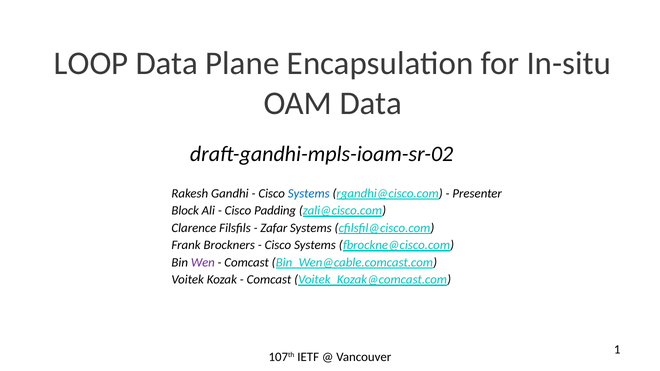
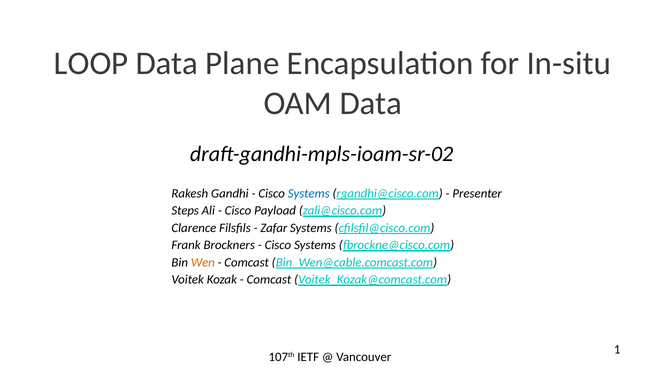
Block: Block -> Steps
Padding: Padding -> Payload
Wen colour: purple -> orange
